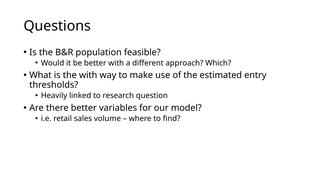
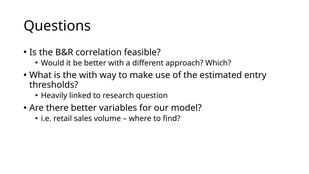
population: population -> correlation
